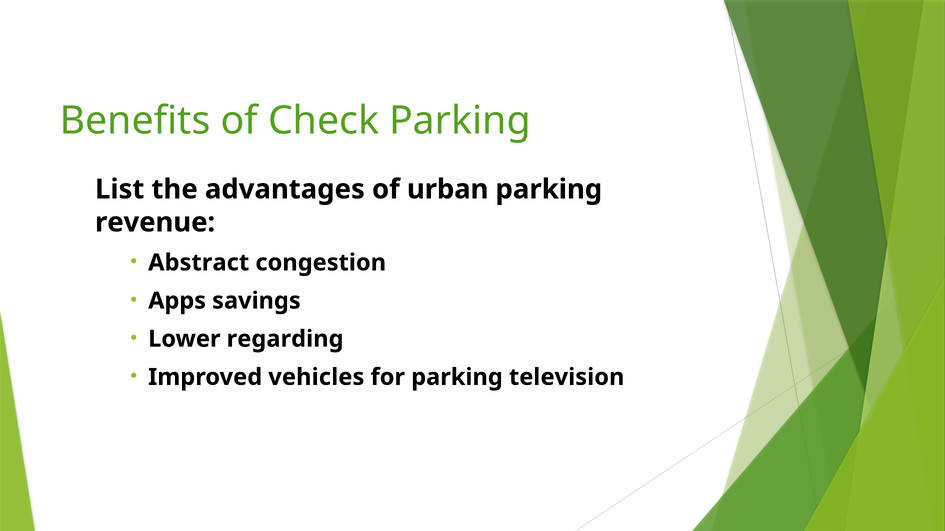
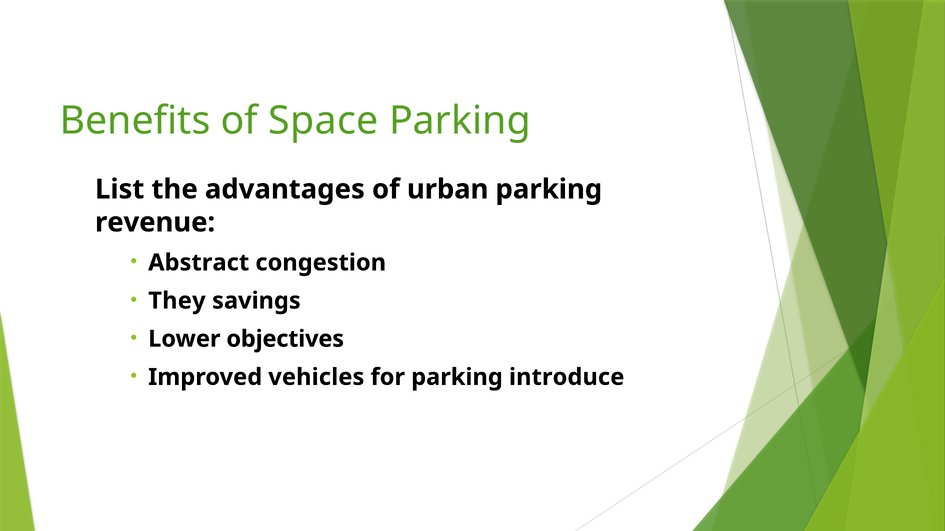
Check: Check -> Space
Apps: Apps -> They
regarding: regarding -> objectives
television: television -> introduce
